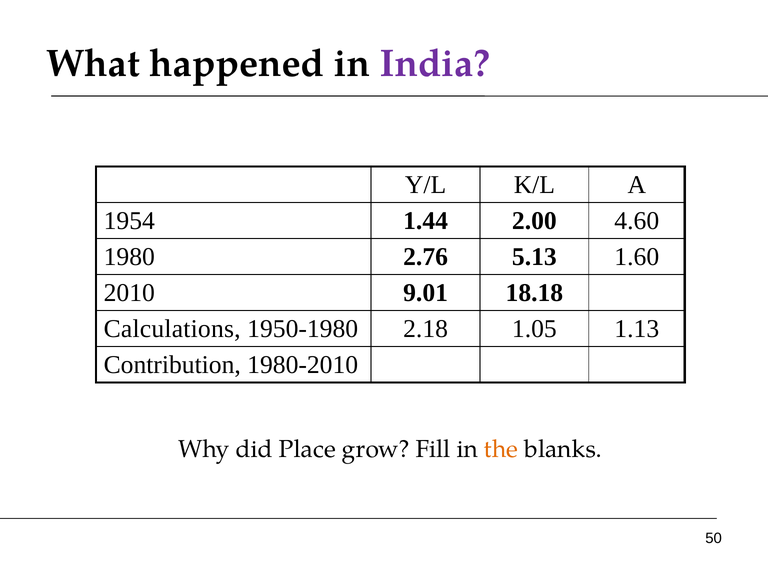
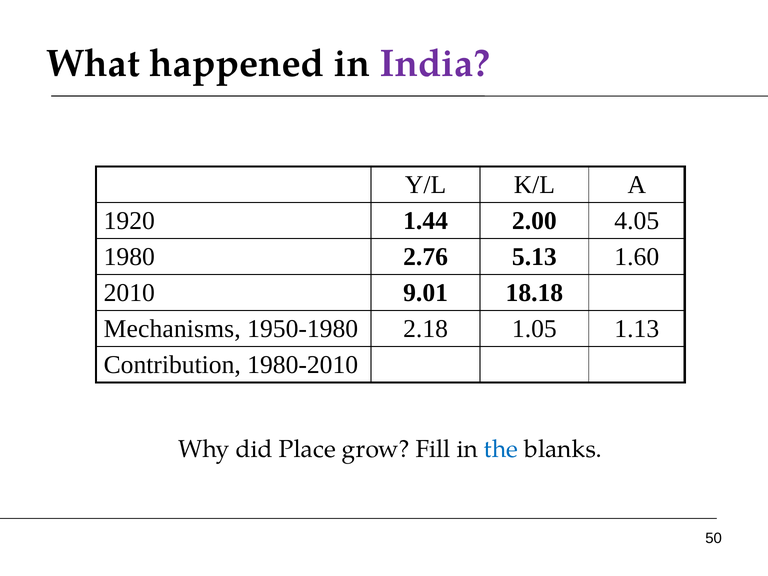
1954: 1954 -> 1920
4.60: 4.60 -> 4.05
Calculations: Calculations -> Mechanisms
the colour: orange -> blue
